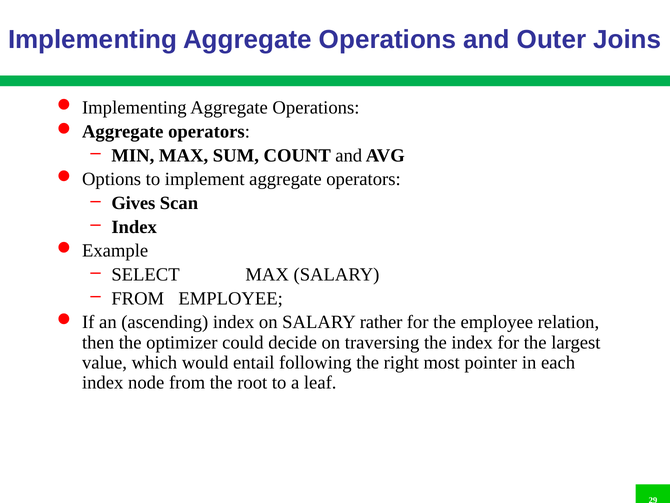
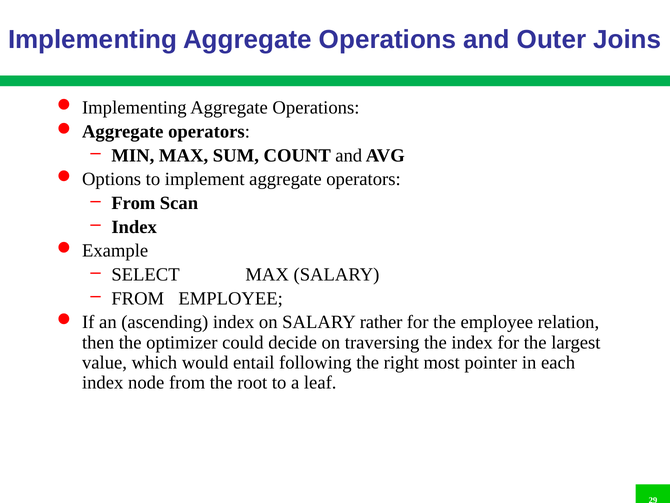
Gives at (133, 203): Gives -> From
